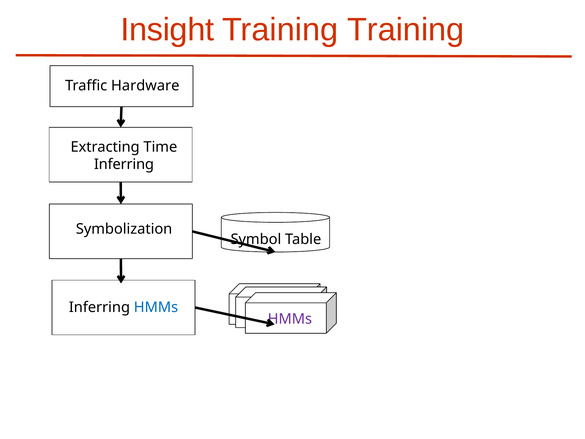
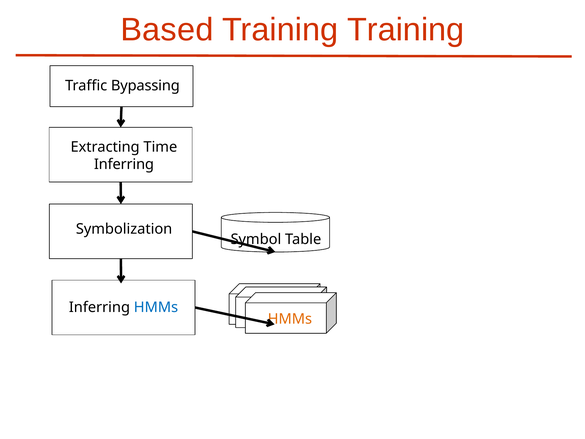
Insight: Insight -> Based
Hardware: Hardware -> Bypassing
HMMs at (290, 319) colour: purple -> orange
